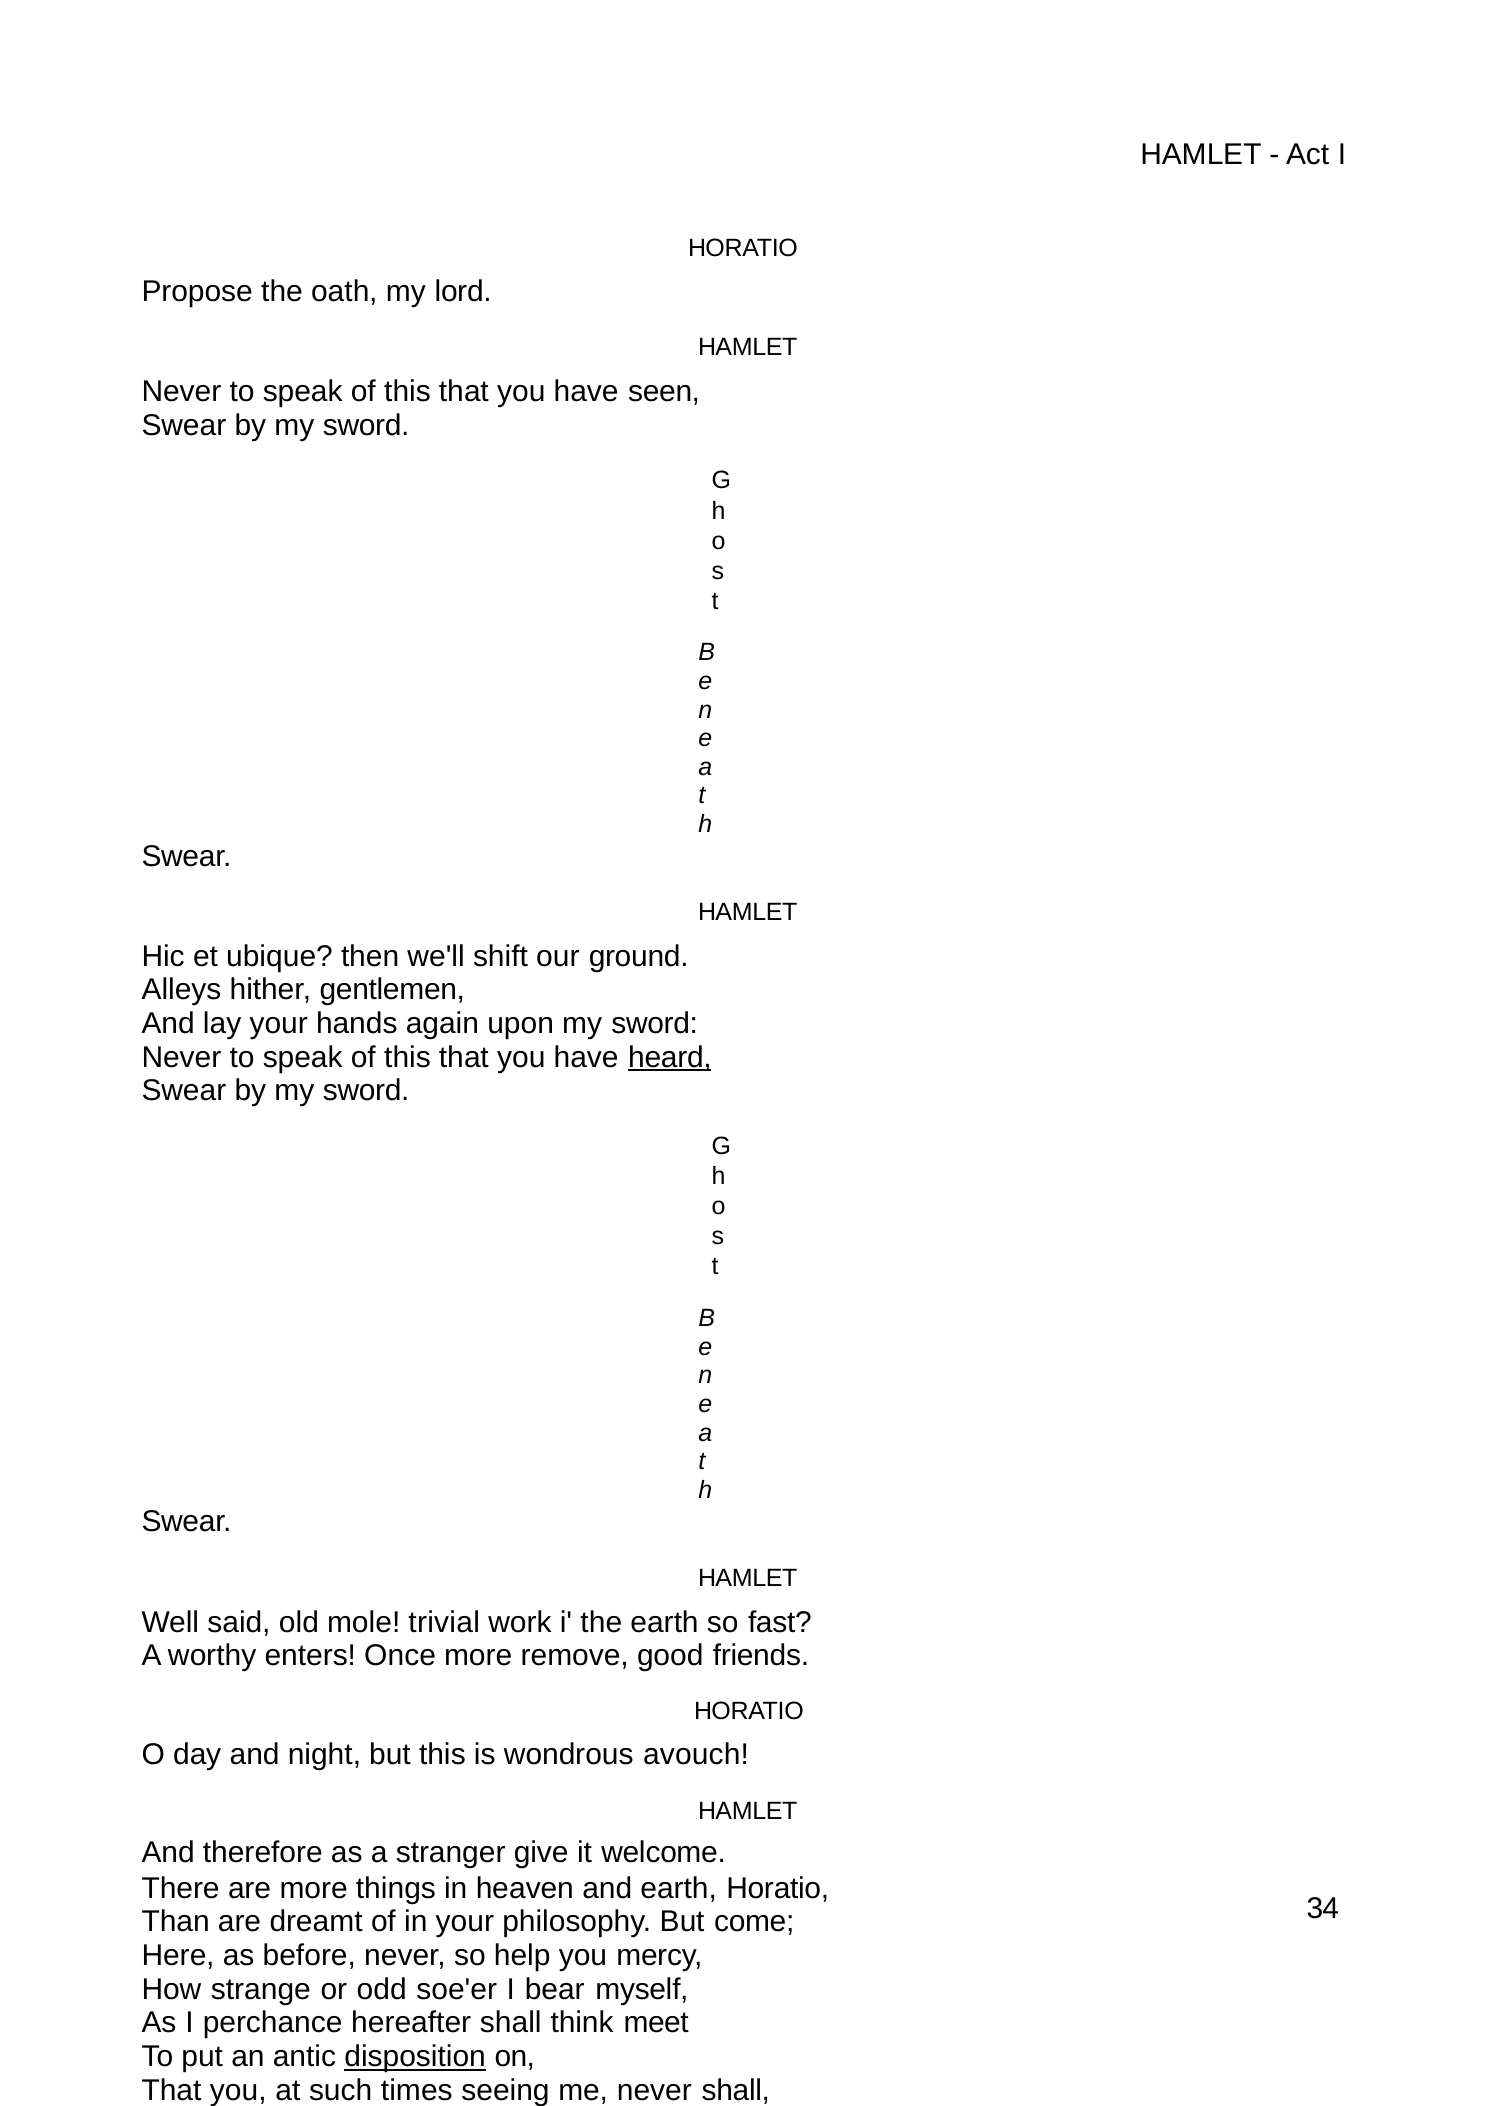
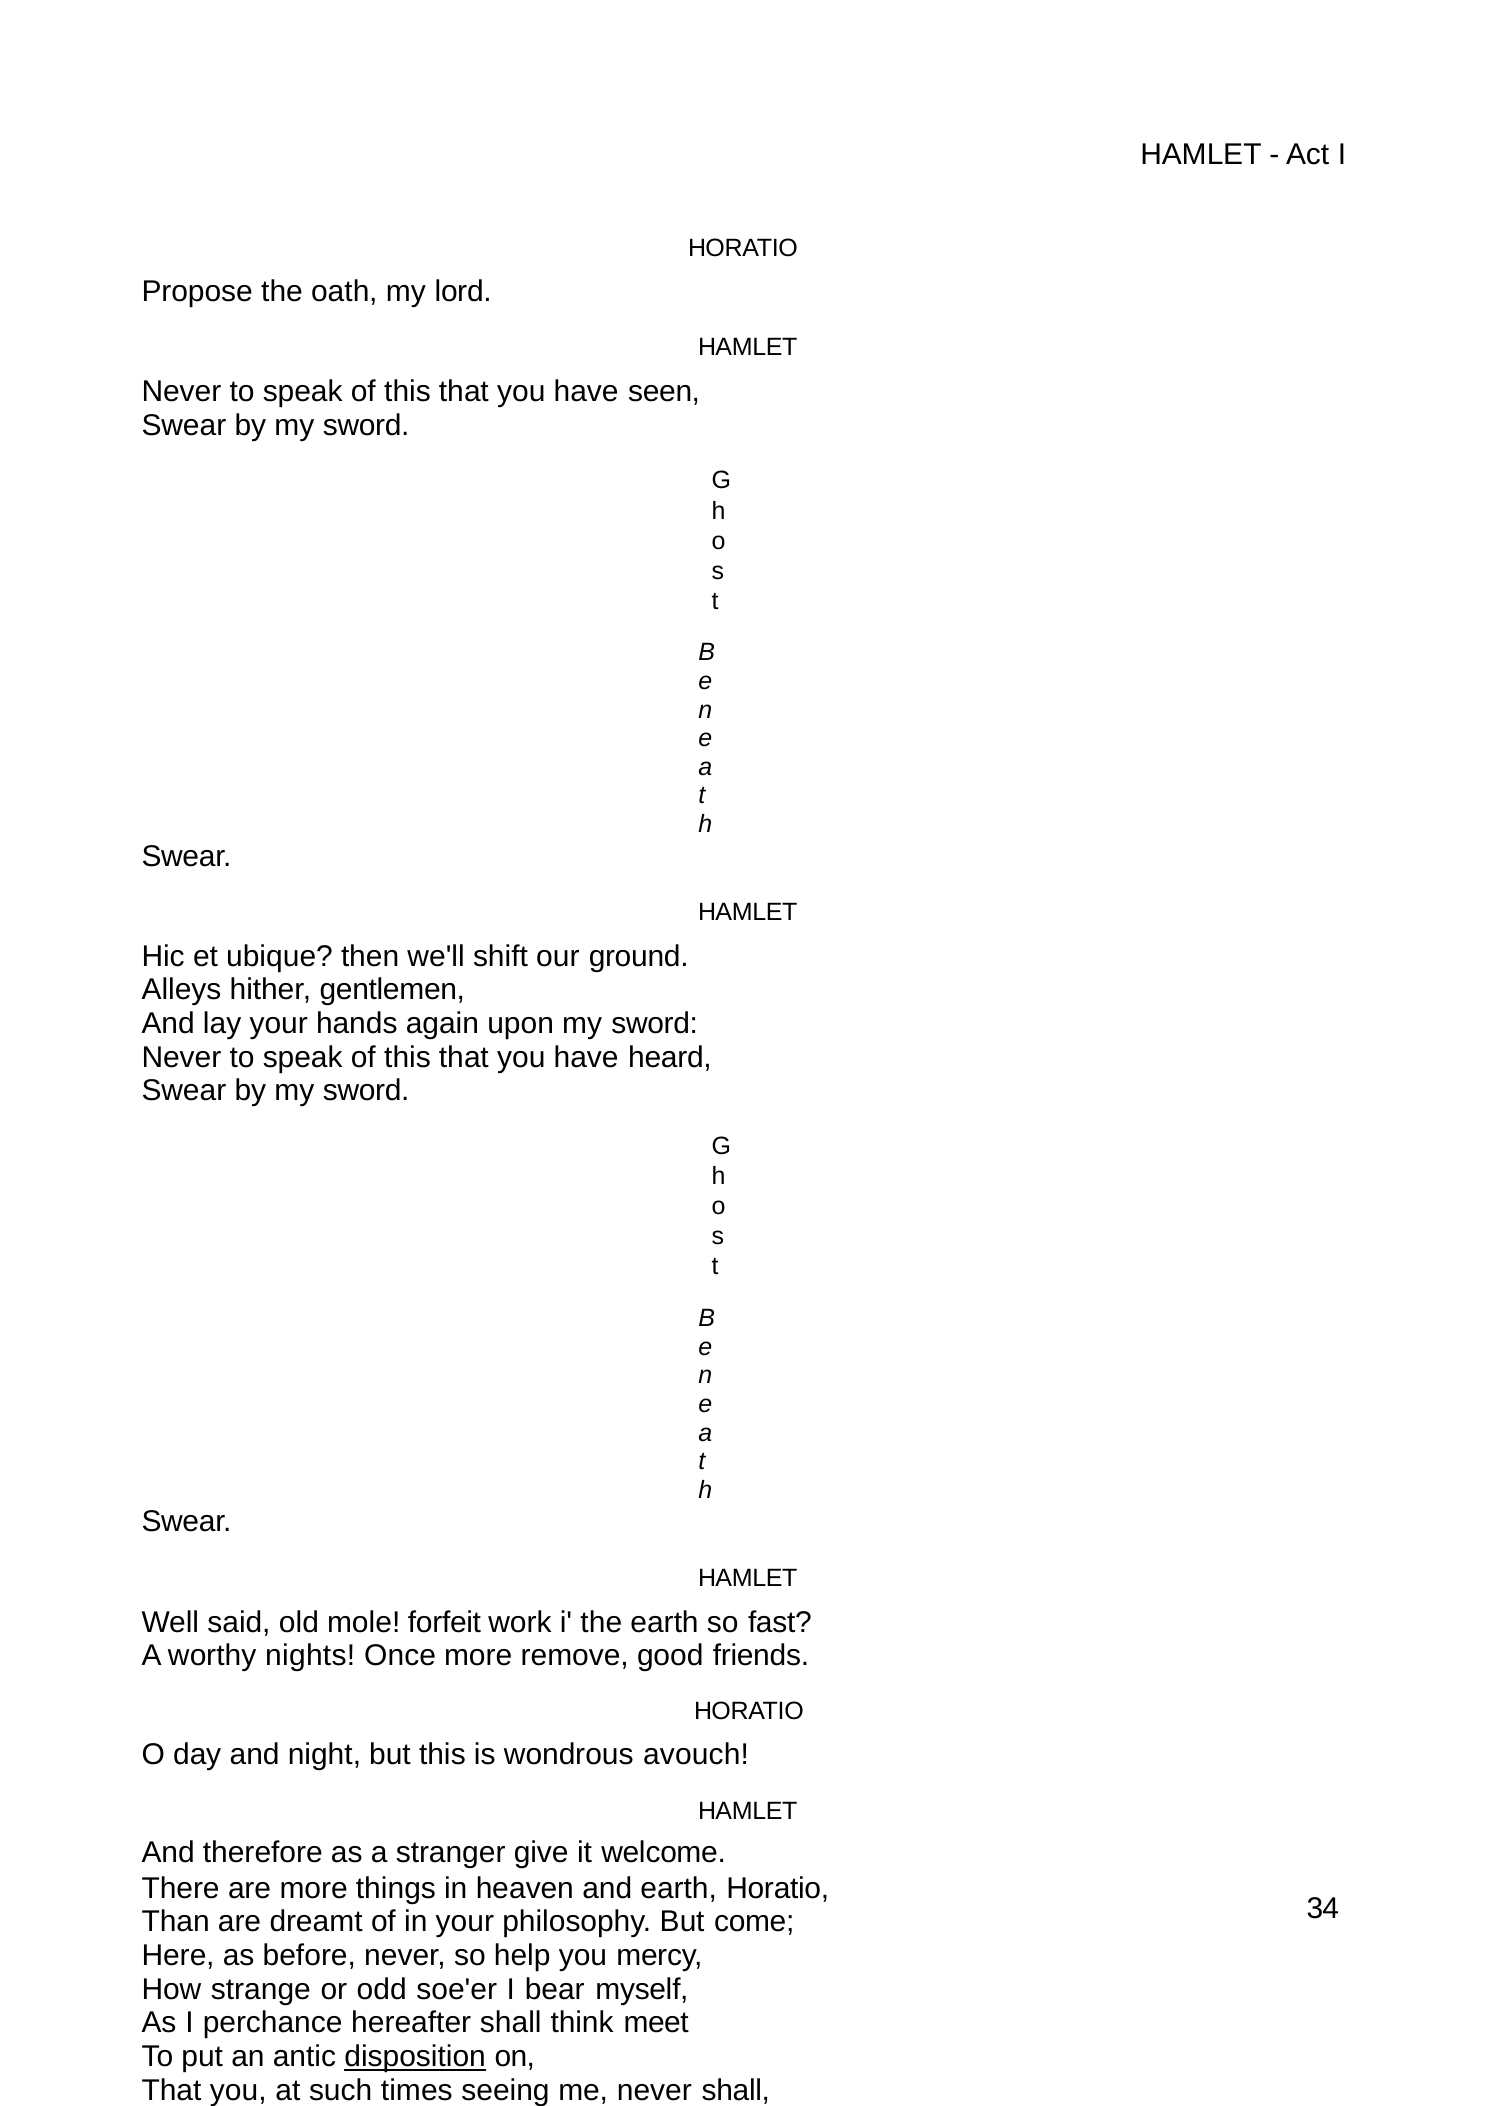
heard underline: present -> none
trivial: trivial -> forfeit
enters: enters -> nights
